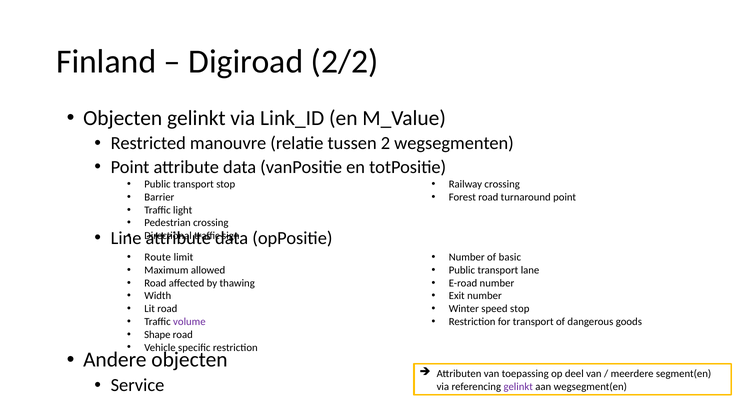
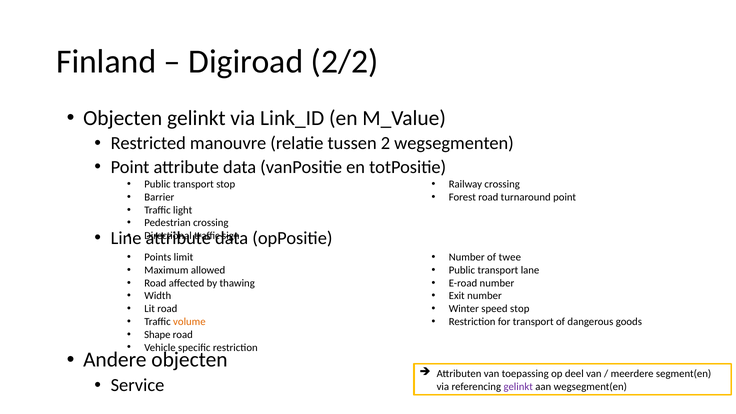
Route: Route -> Points
basic: basic -> twee
volume colour: purple -> orange
